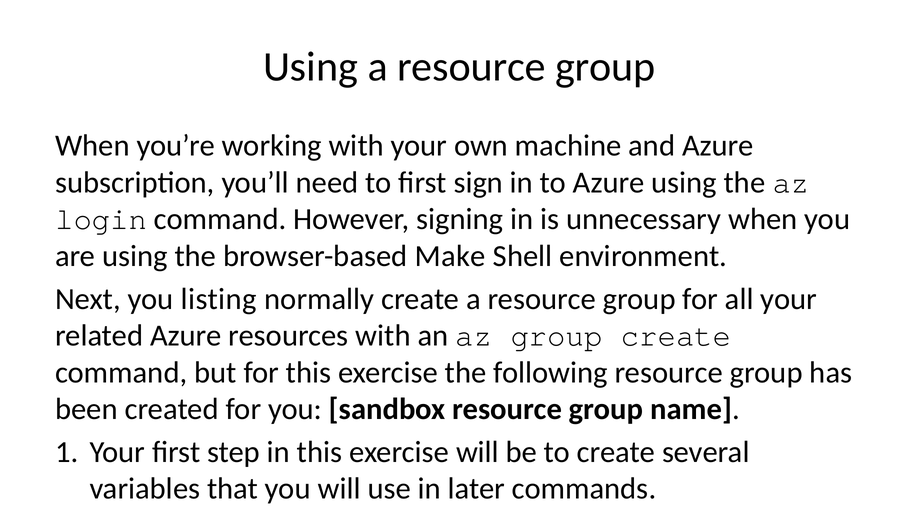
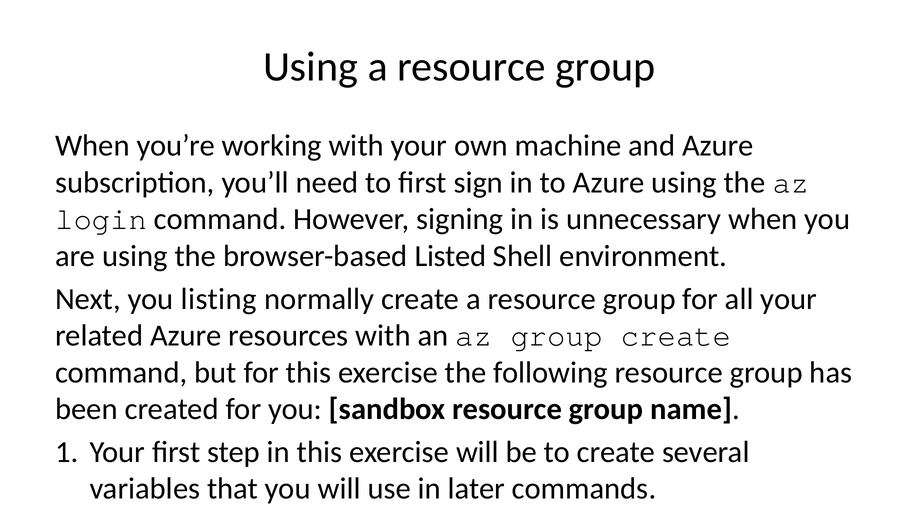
Make: Make -> Listed
